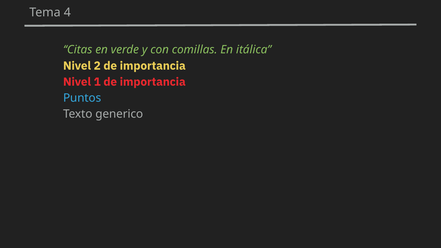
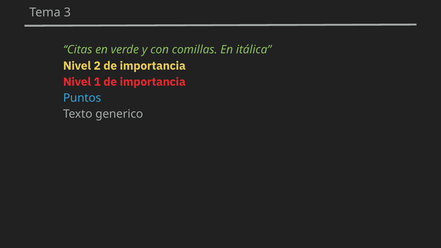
4: 4 -> 3
